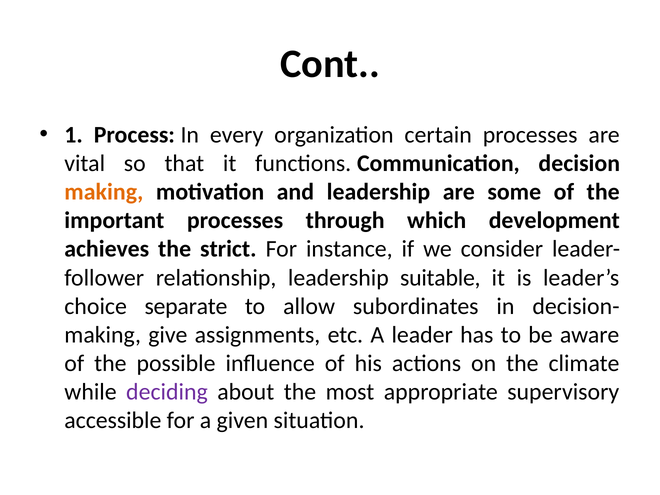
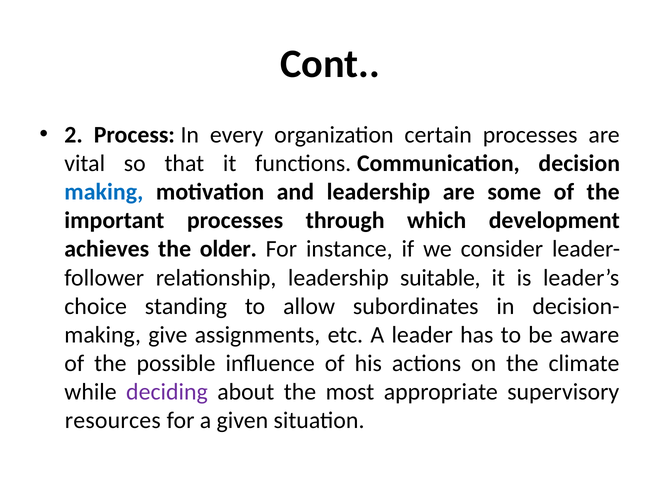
1: 1 -> 2
making at (104, 192) colour: orange -> blue
strict: strict -> older
separate: separate -> standing
accessible: accessible -> resources
